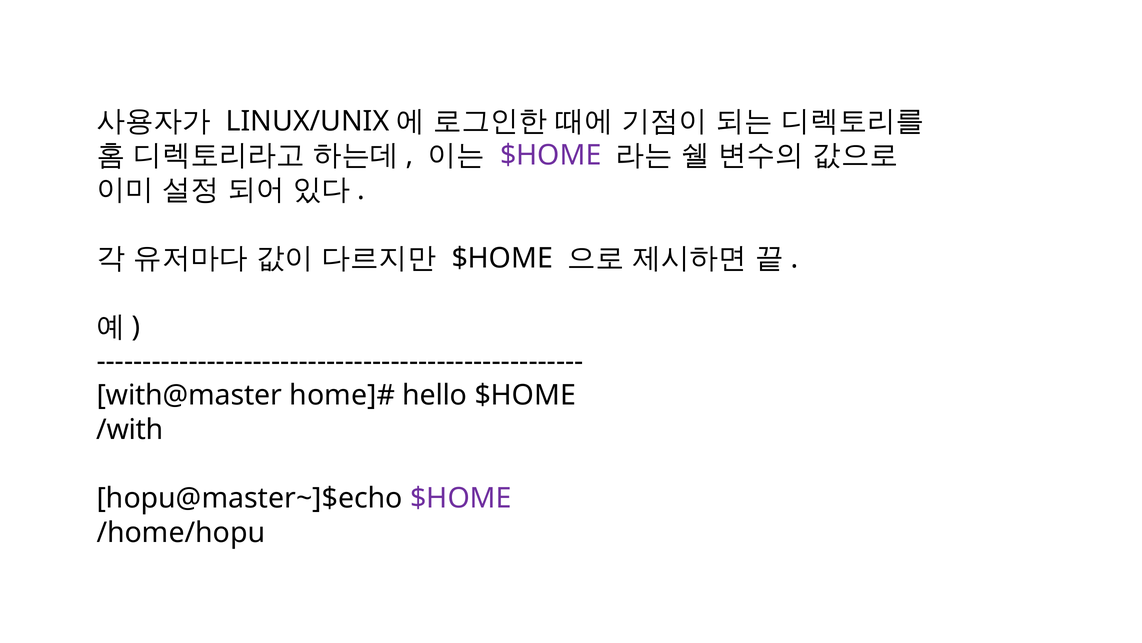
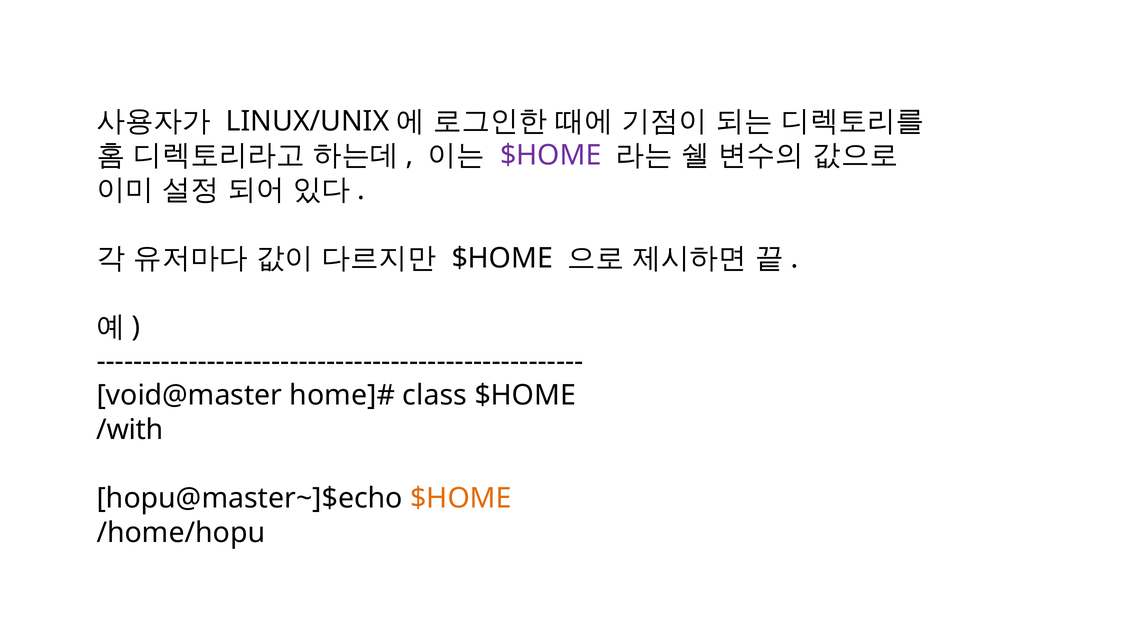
with@master: with@master -> void@master
hello: hello -> class
$HOME at (461, 498) colour: purple -> orange
